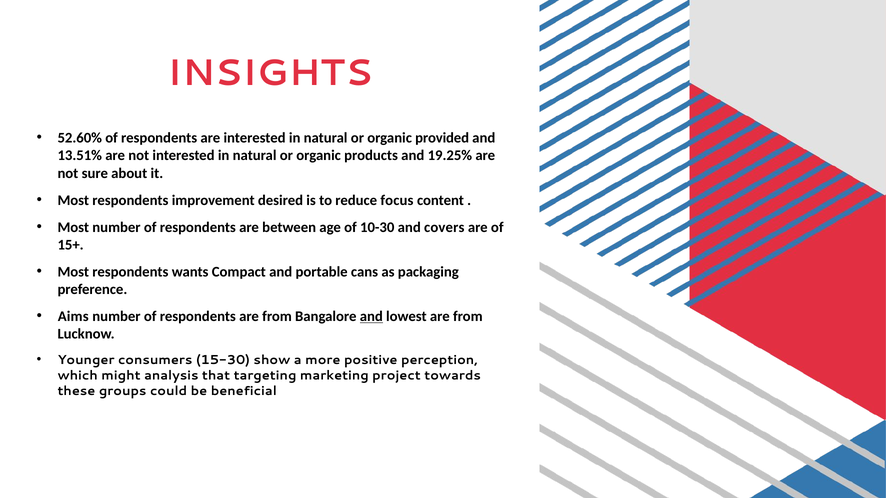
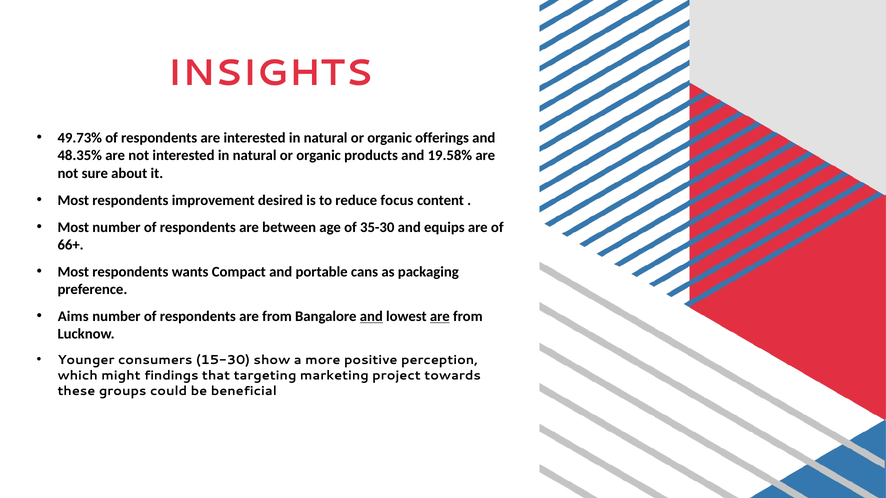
52.60%: 52.60% -> 49.73%
provided: provided -> offerings
13.51%: 13.51% -> 48.35%
19.25%: 19.25% -> 19.58%
10-30: 10-30 -> 35-30
covers: covers -> equips
15+: 15+ -> 66+
are at (440, 317) underline: none -> present
analysis: analysis -> findings
